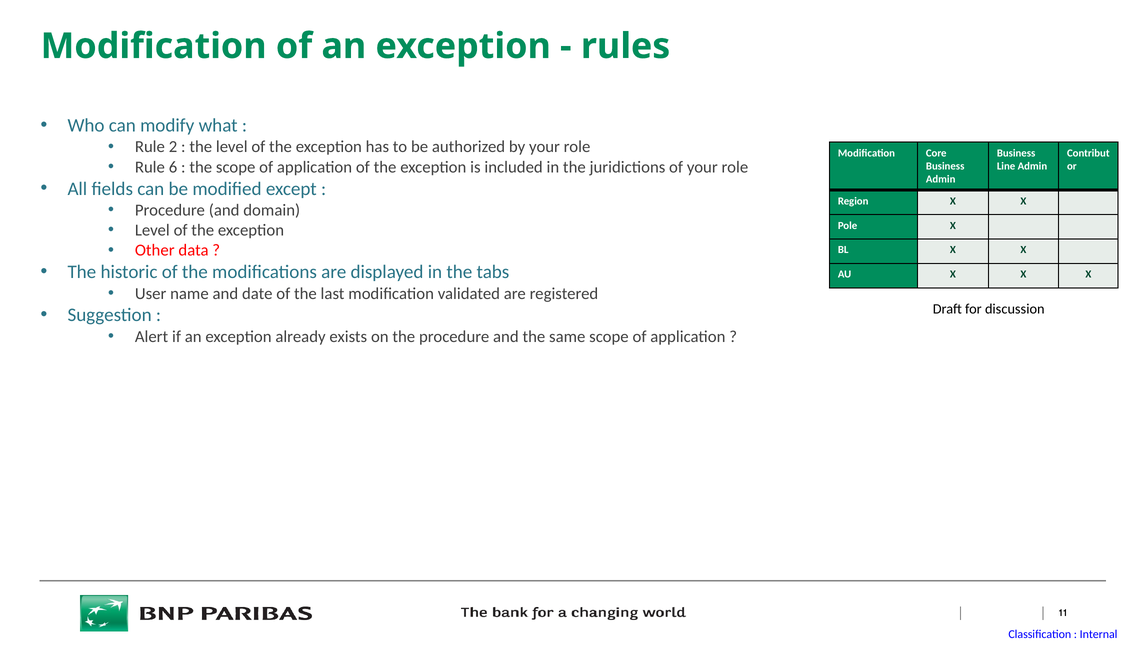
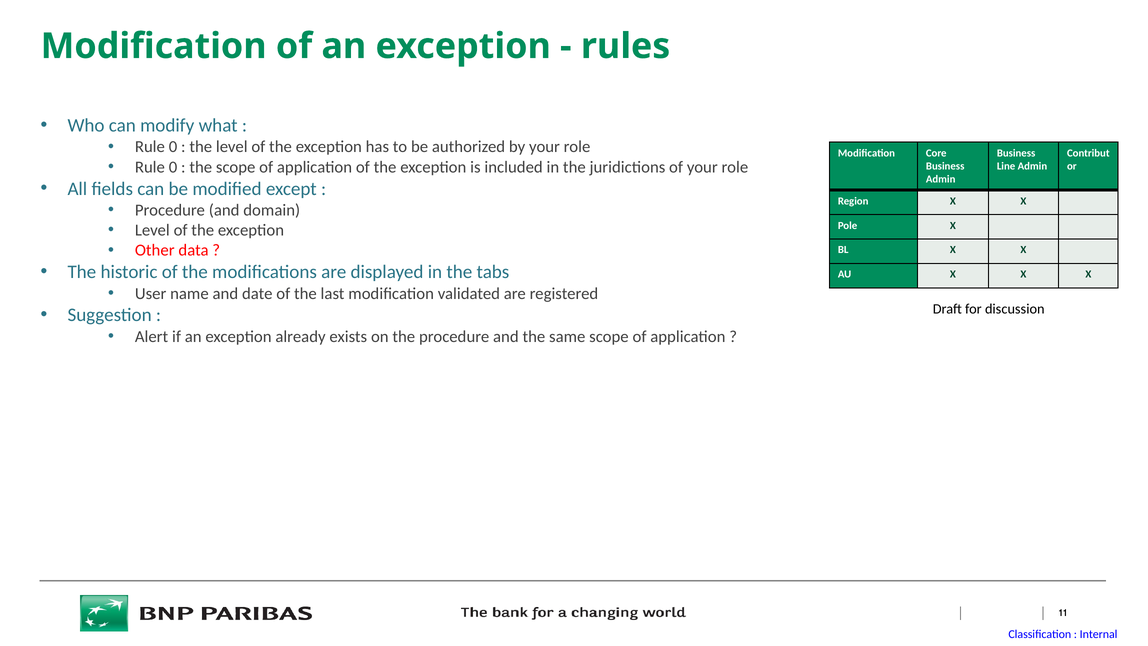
2 at (173, 147): 2 -> 0
6 at (173, 167): 6 -> 0
